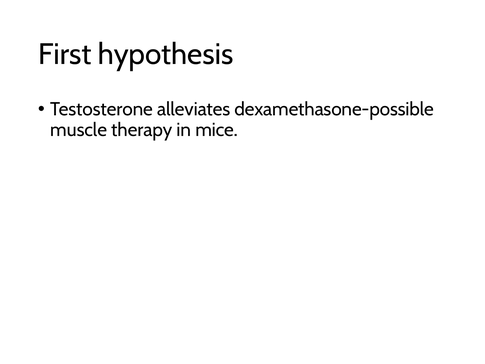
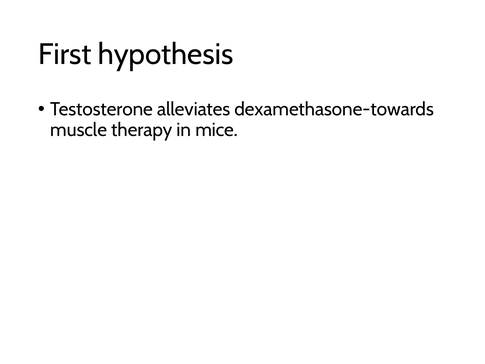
dexamethasone-possible: dexamethasone-possible -> dexamethasone-towards
